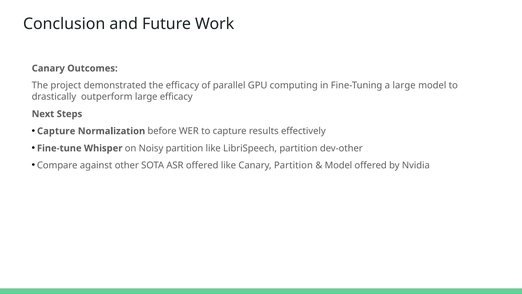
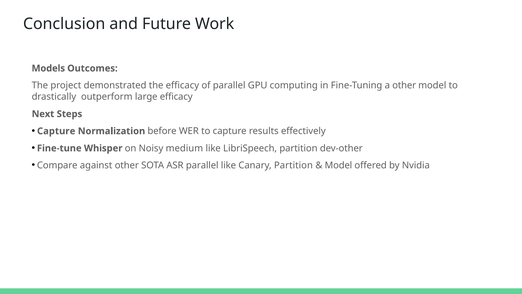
Canary at (48, 68): Canary -> Models
a large: large -> other
Noisy partition: partition -> medium
ASR offered: offered -> parallel
